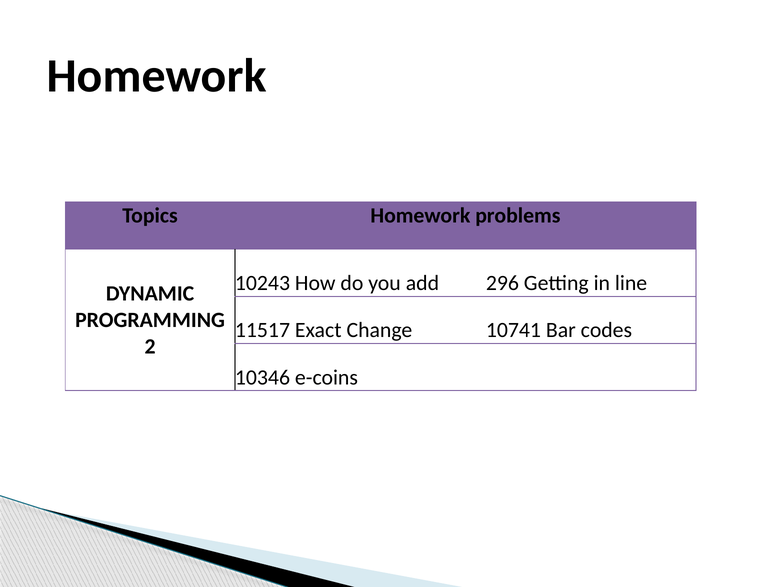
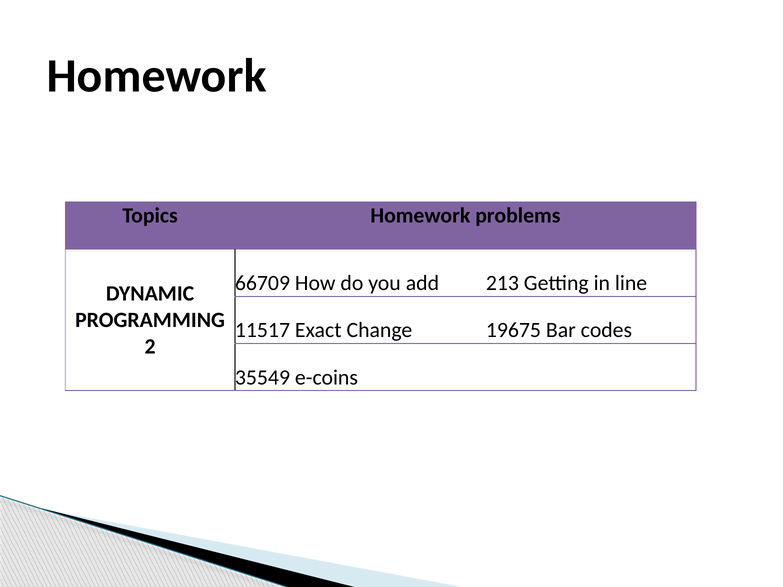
10243: 10243 -> 66709
296: 296 -> 213
10741: 10741 -> 19675
10346: 10346 -> 35549
